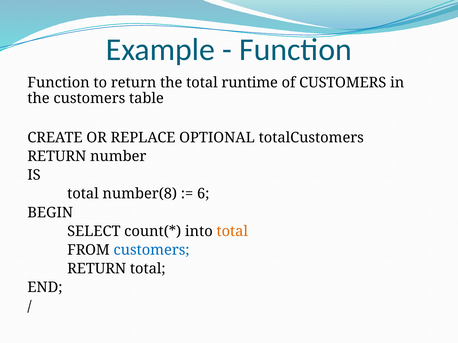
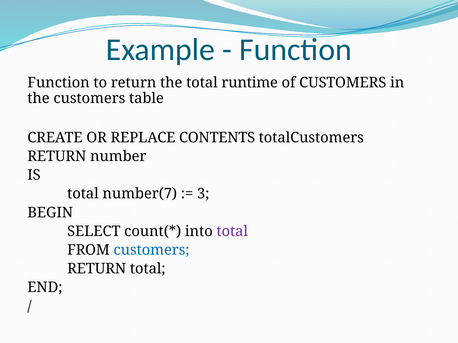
OPTIONAL: OPTIONAL -> CONTENTS
number(8: number(8 -> number(7
6: 6 -> 3
total at (232, 232) colour: orange -> purple
